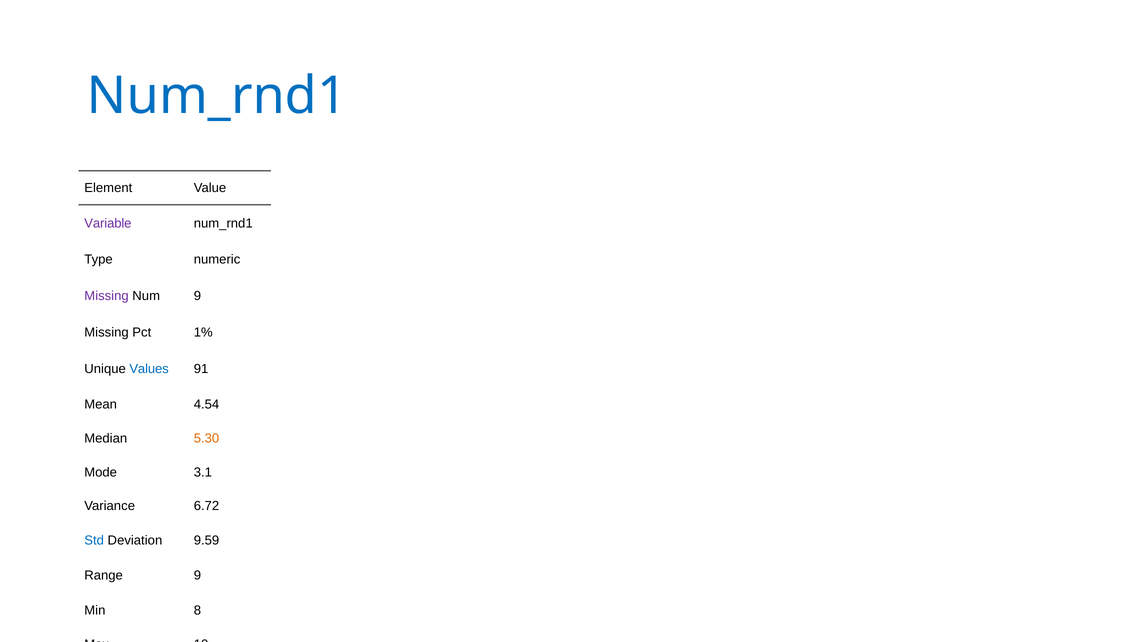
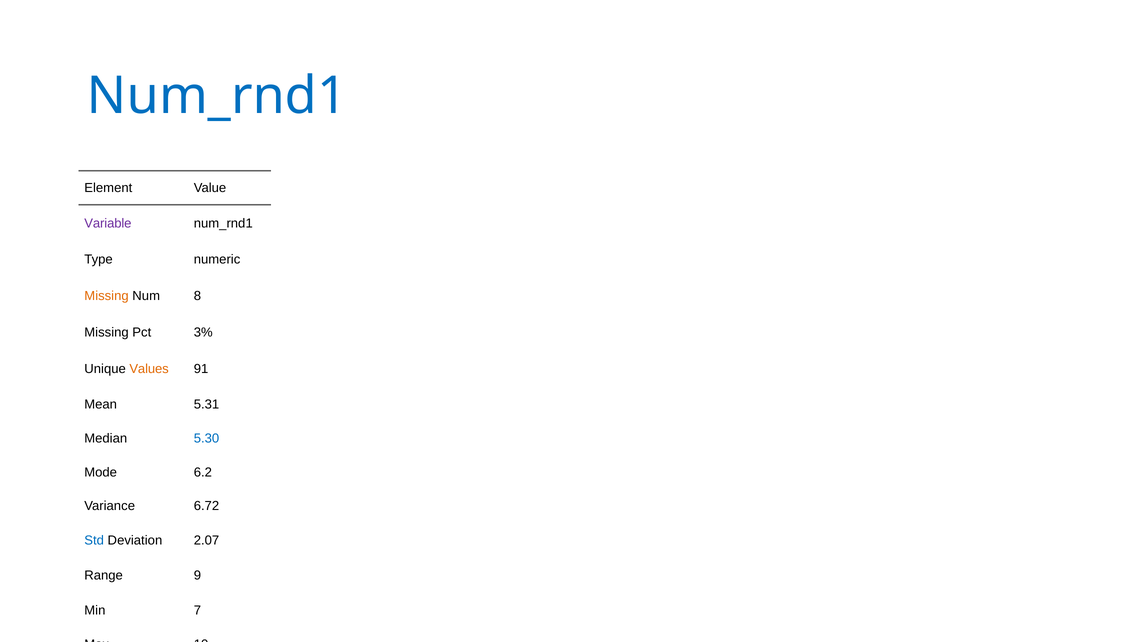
Missing at (107, 296) colour: purple -> orange
Num 9: 9 -> 8
1%: 1% -> 3%
Values colour: blue -> orange
4.54: 4.54 -> 5.31
5.30 colour: orange -> blue
3.1: 3.1 -> 6.2
9.59: 9.59 -> 2.07
8: 8 -> 7
